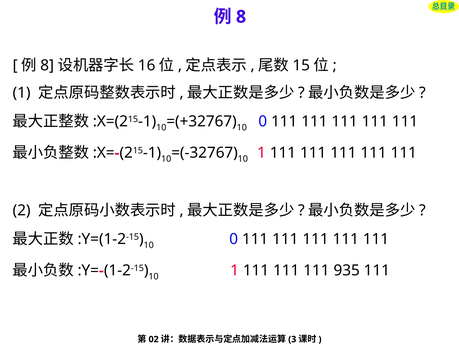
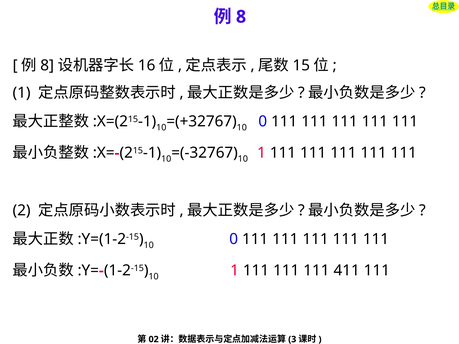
935: 935 -> 411
